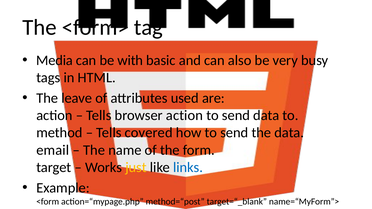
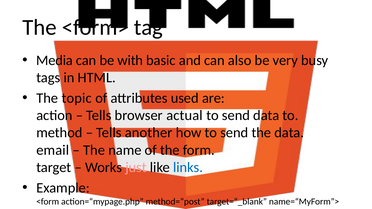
leave: leave -> topic
browser action: action -> actual
covered: covered -> another
just colour: yellow -> pink
